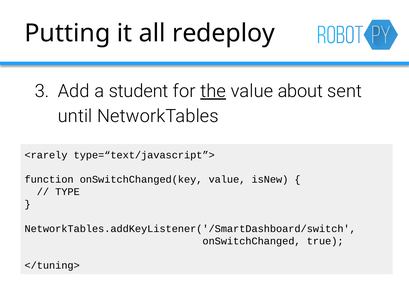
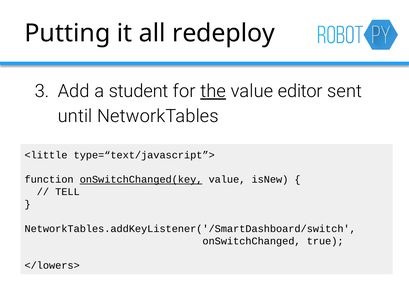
about: about -> editor
<rarely: <rarely -> <little
onSwitchChanged(key underline: none -> present
TYPE: TYPE -> TELL
</tuning>: </tuning> -> </lowers>
